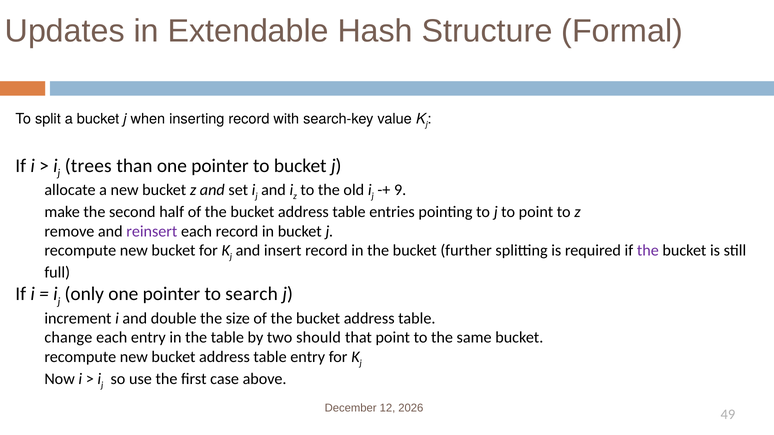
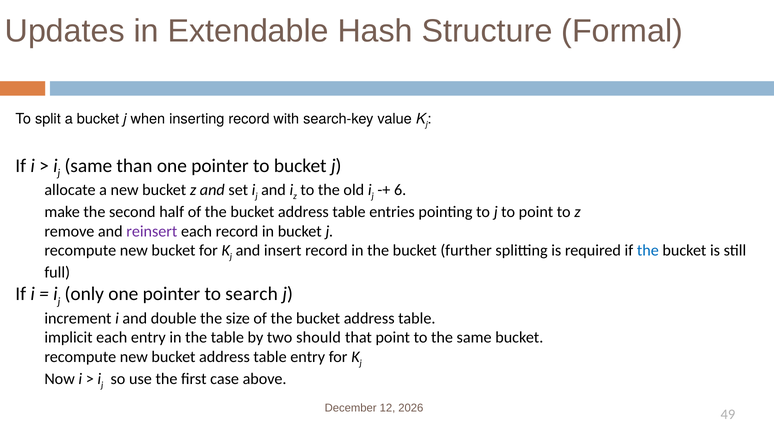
j trees: trees -> same
9: 9 -> 6
the at (648, 251) colour: purple -> blue
change: change -> implicit
